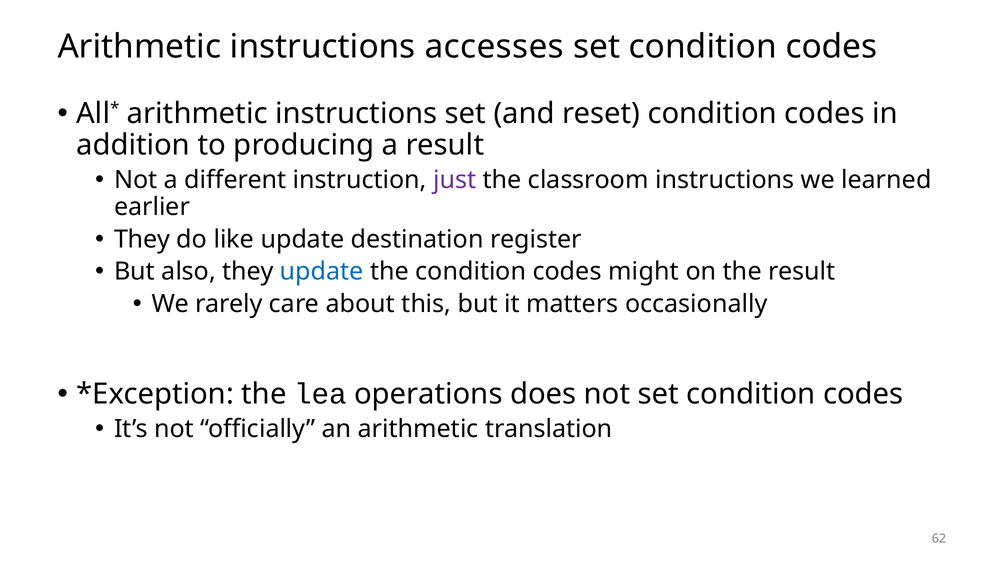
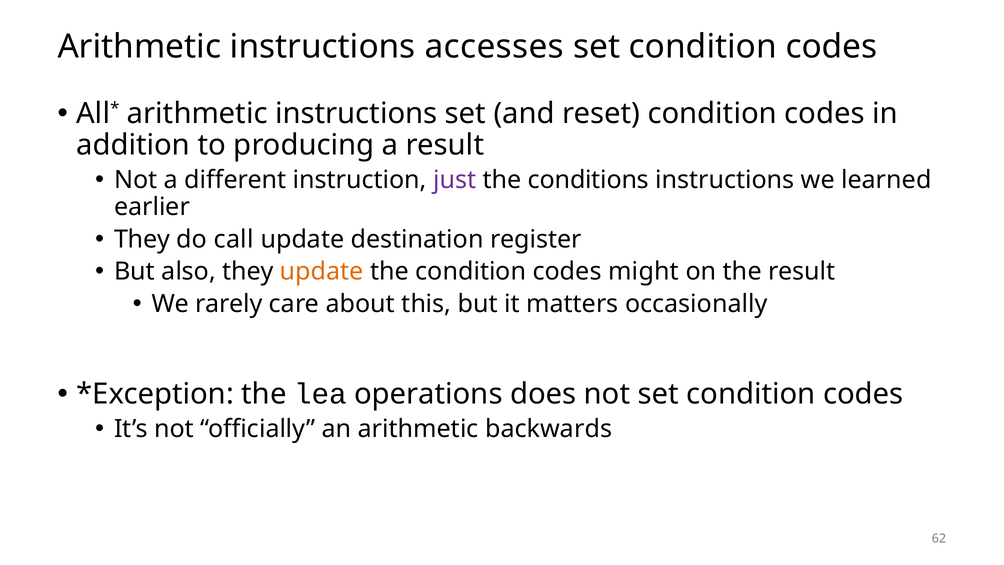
classroom: classroom -> conditions
like: like -> call
update at (322, 272) colour: blue -> orange
translation: translation -> backwards
